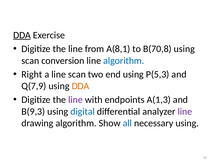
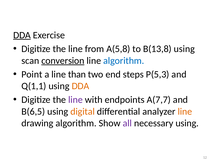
A(8,1: A(8,1 -> A(5,8
B(70,8: B(70,8 -> B(13,8
conversion underline: none -> present
Right: Right -> Point
line scan: scan -> than
end using: using -> steps
Q(7,9: Q(7,9 -> Q(1,1
A(1,3: A(1,3 -> A(7,7
B(9,3: B(9,3 -> B(6,5
digital colour: blue -> orange
line at (185, 112) colour: purple -> orange
all colour: blue -> purple
